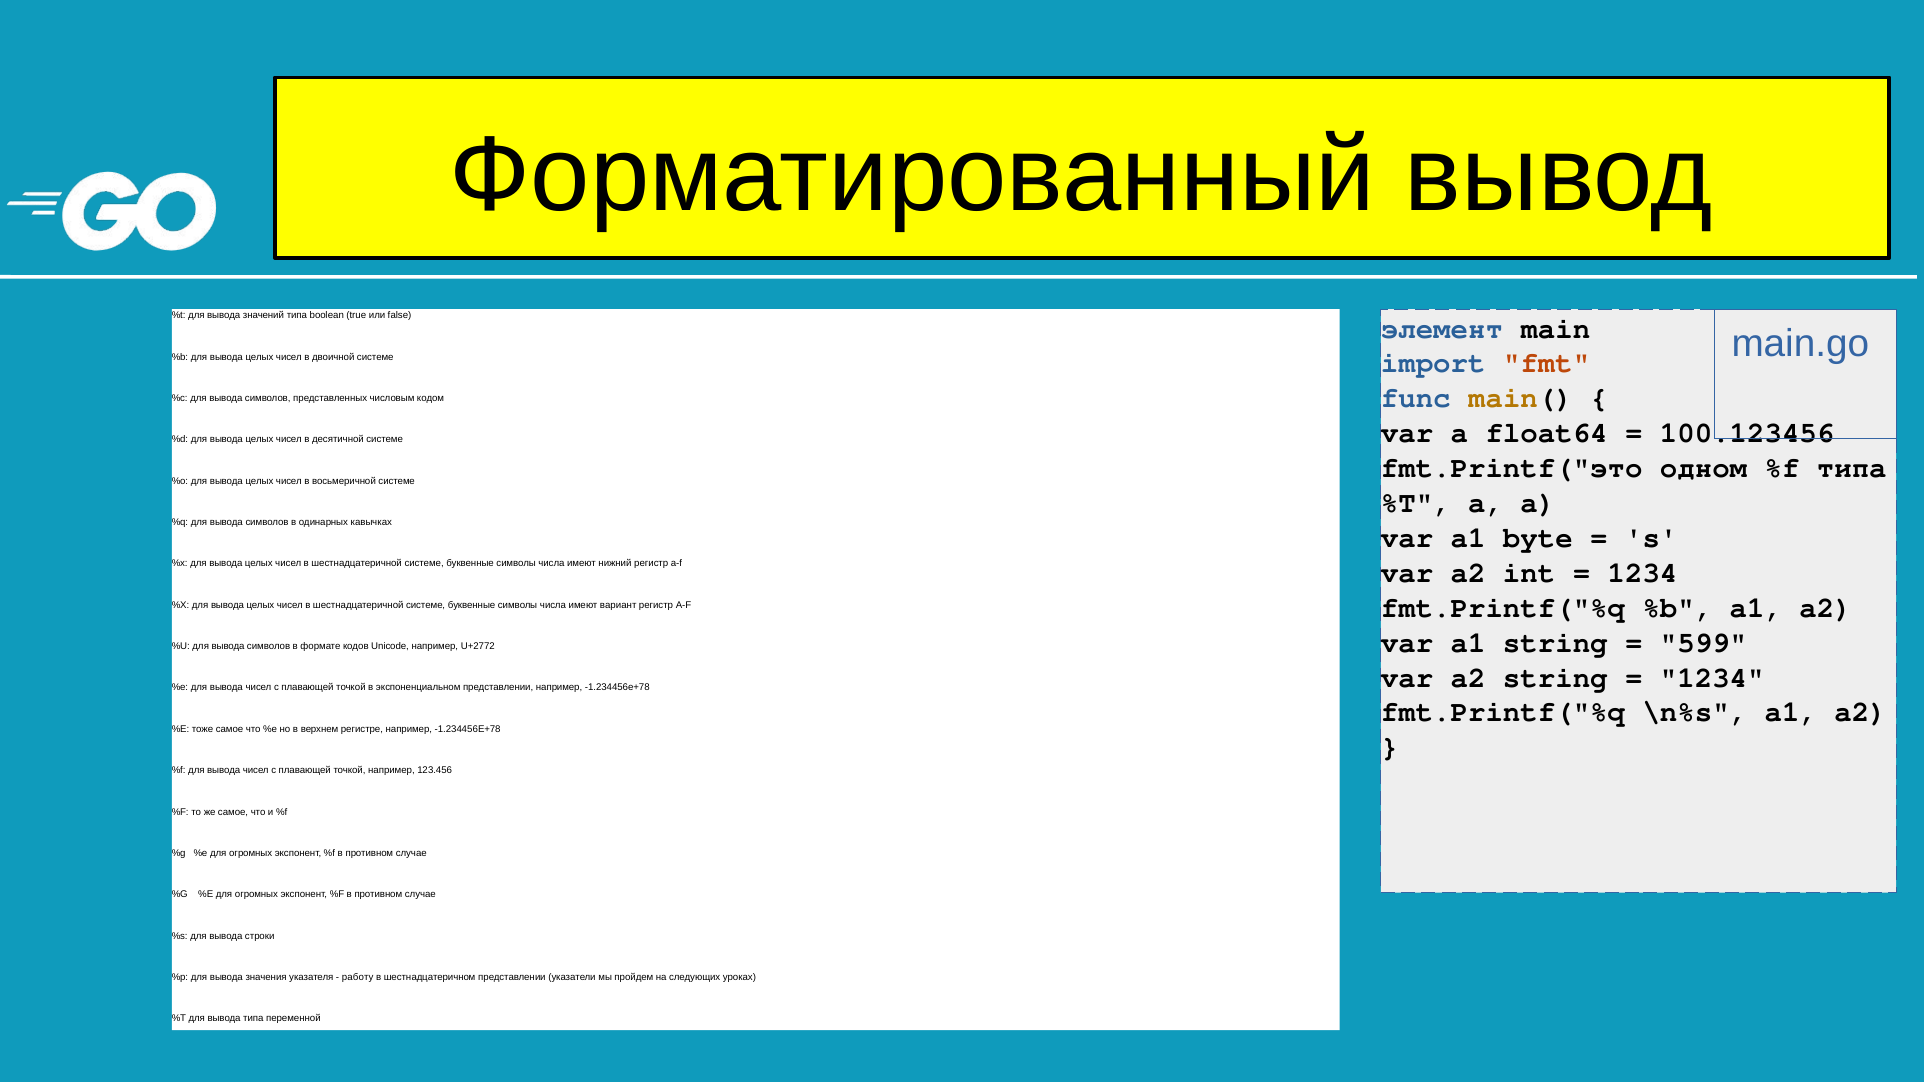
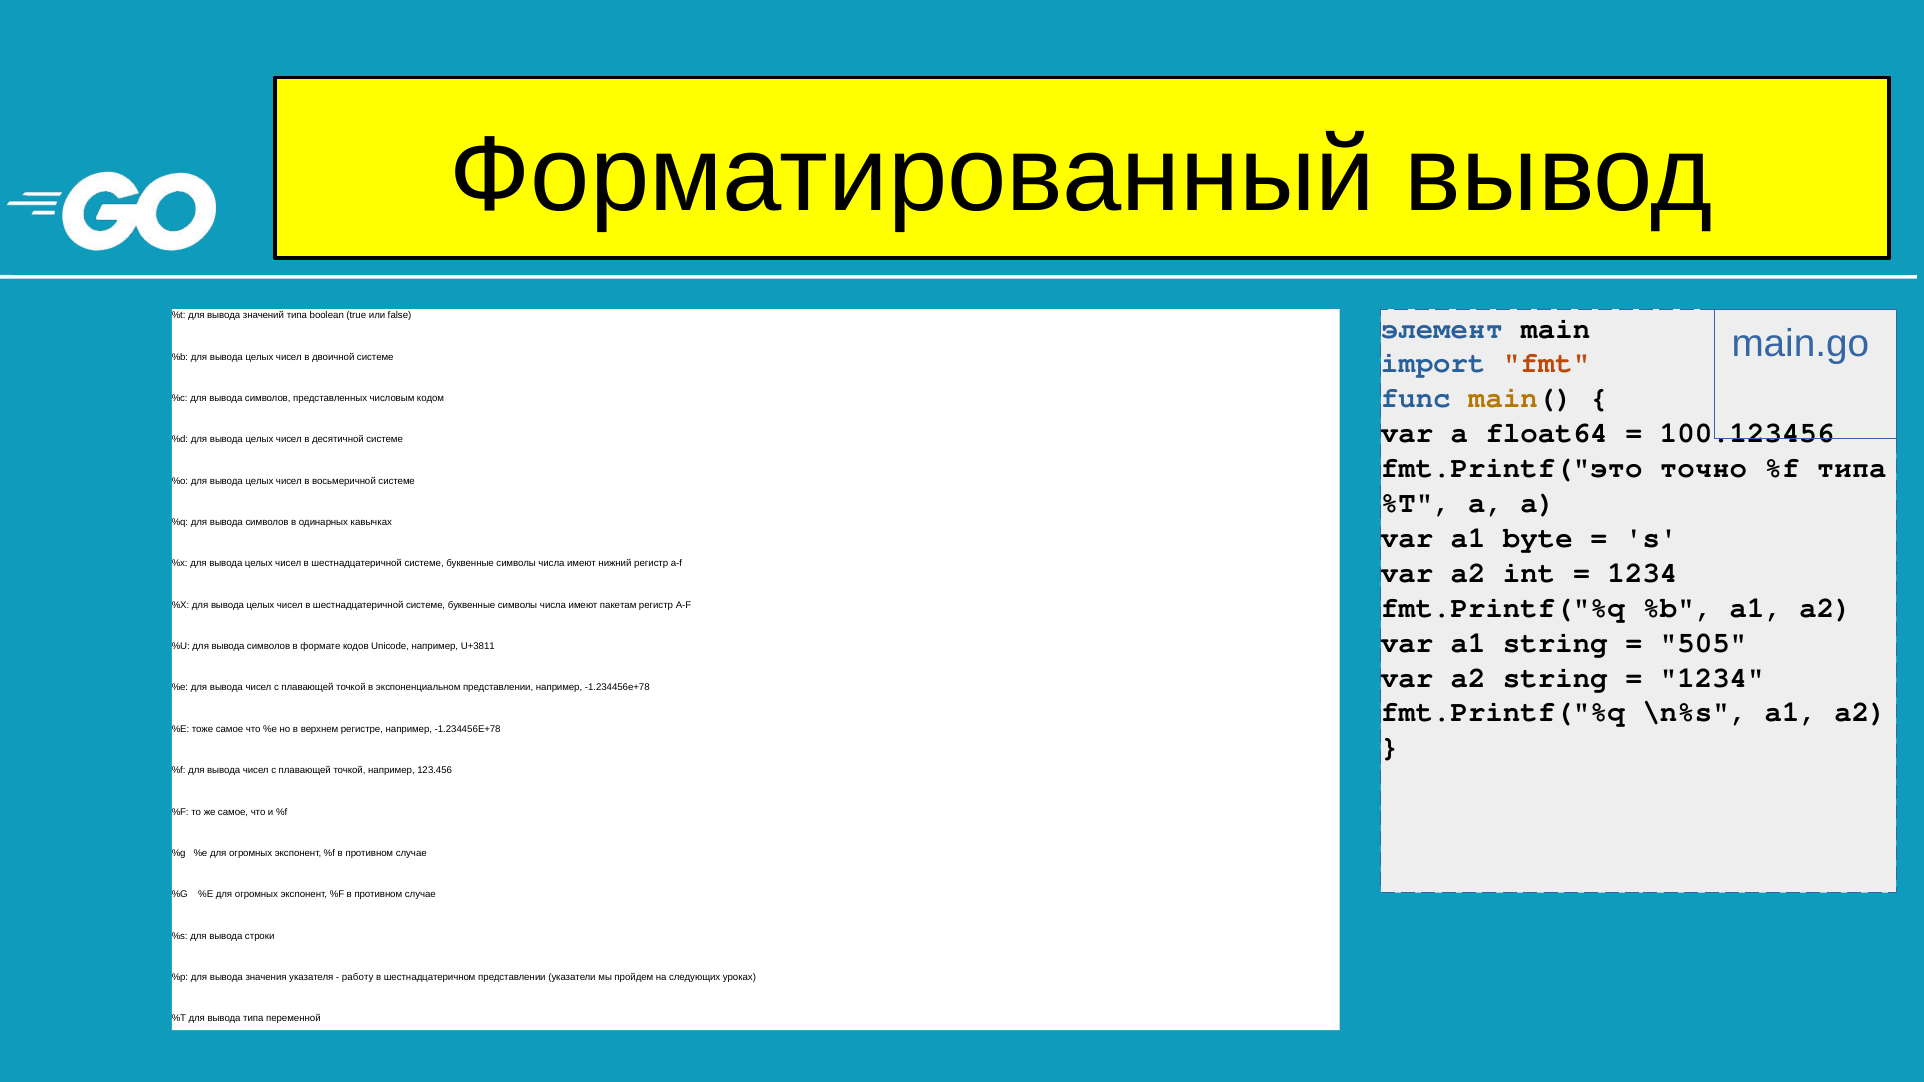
одном: одном -> точно
вариант: вариант -> пакетам
599: 599 -> 505
U+2772: U+2772 -> U+3811
